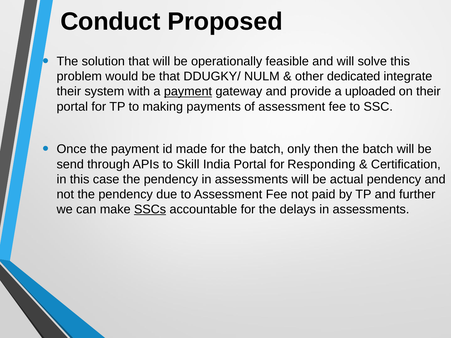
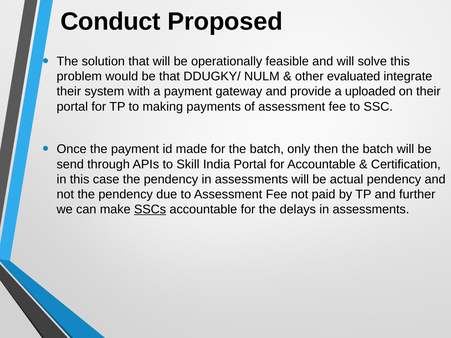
dedicated: dedicated -> evaluated
payment at (188, 92) underline: present -> none
for Responding: Responding -> Accountable
